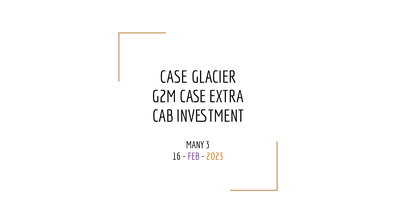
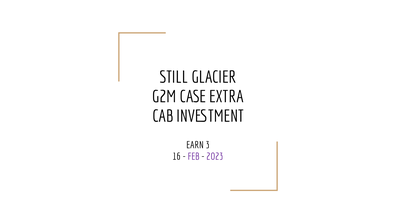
CASE at (174, 77): CASE -> STILL
MANY: MANY -> EARN
2O23 colour: orange -> purple
